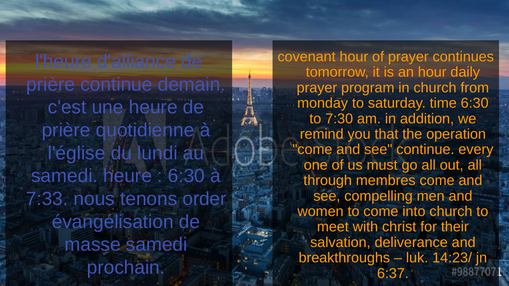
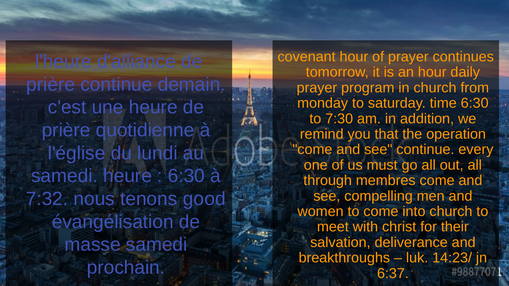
7:33: 7:33 -> 7:32
order: order -> good
